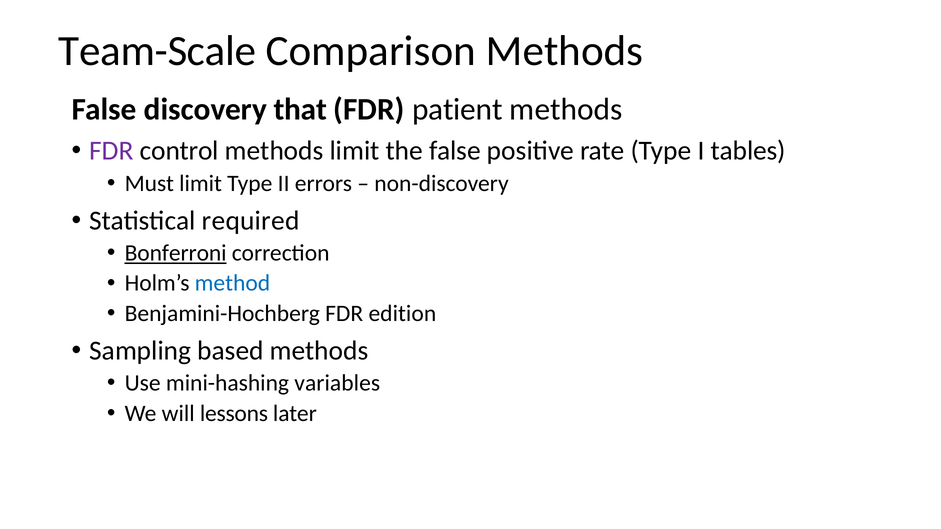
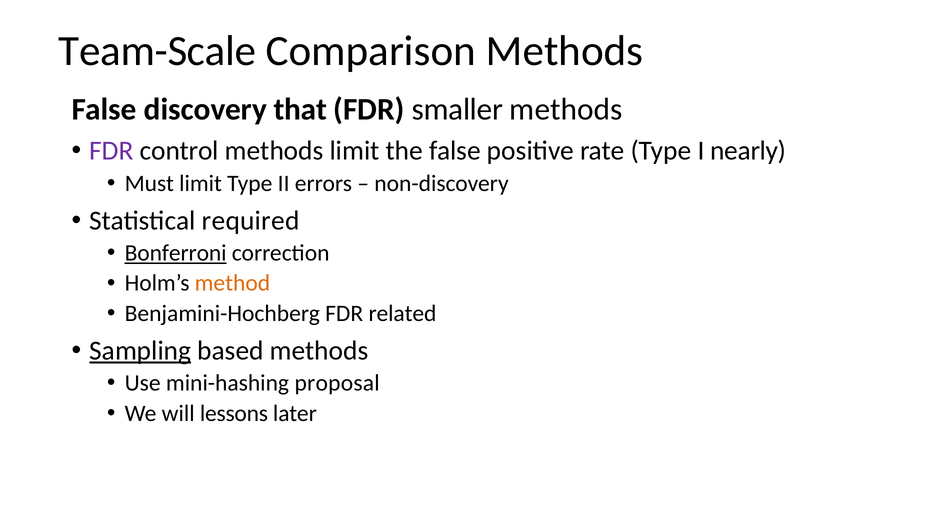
patient: patient -> smaller
tables: tables -> nearly
method colour: blue -> orange
edition: edition -> related
Sampling underline: none -> present
variables: variables -> proposal
